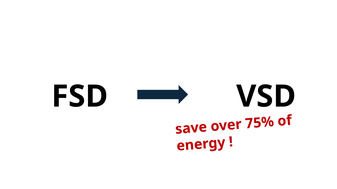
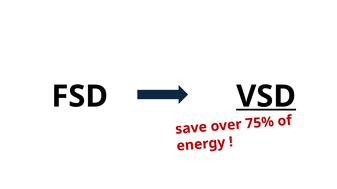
VSD underline: none -> present
